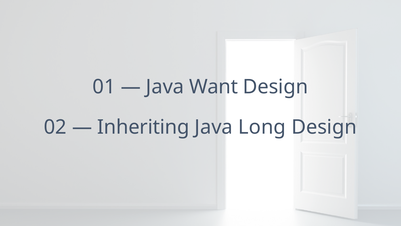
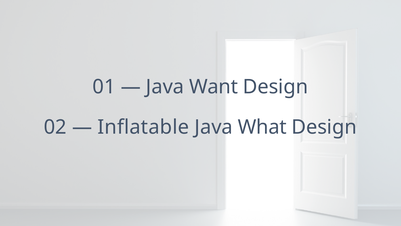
Inheriting: Inheriting -> Inflatable
Long: Long -> What
